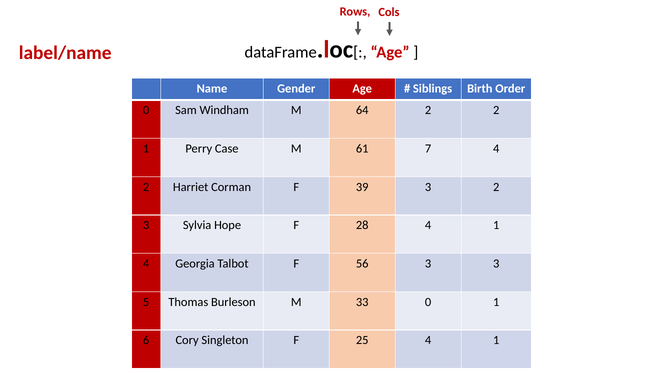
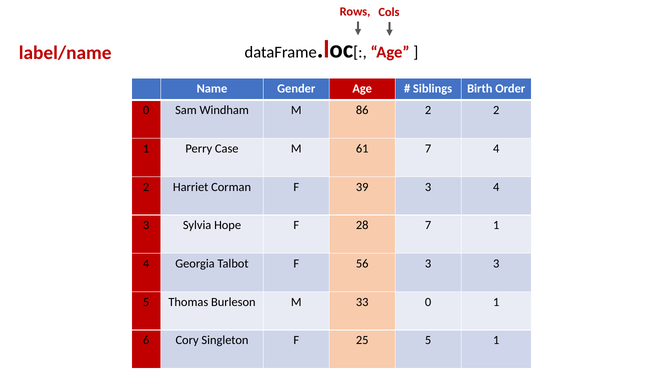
64: 64 -> 86
3 2: 2 -> 4
28 4: 4 -> 7
25 4: 4 -> 5
